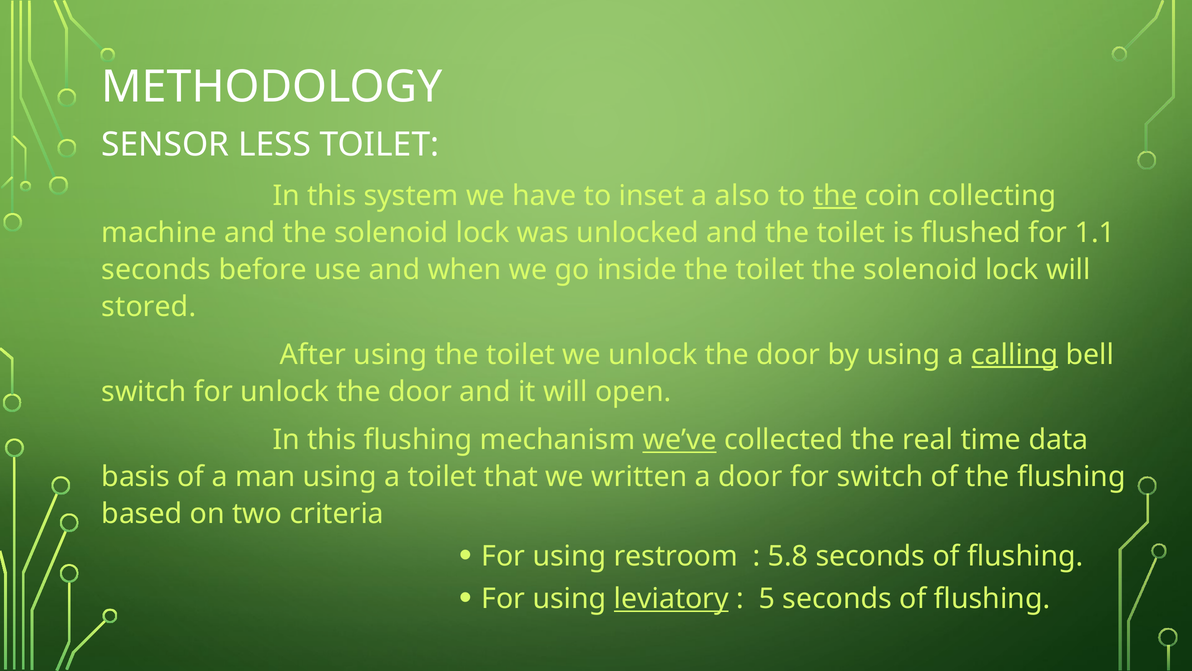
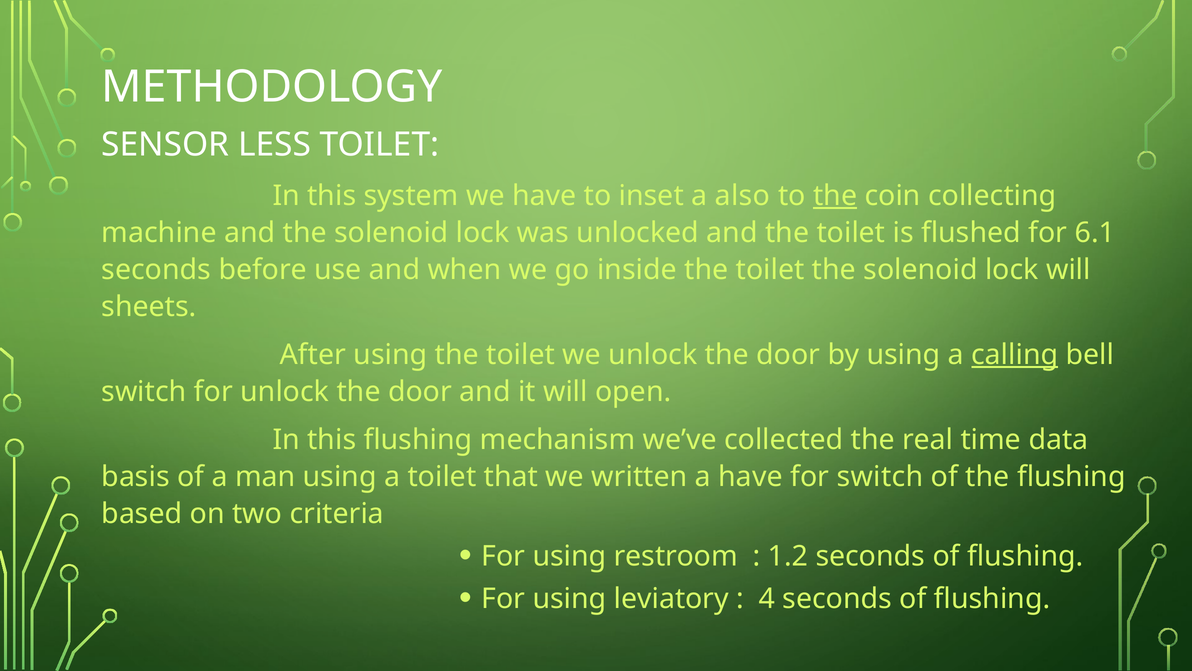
1.1: 1.1 -> 6.1
stored: stored -> sheets
we’ve underline: present -> none
a door: door -> have
5.8: 5.8 -> 1.2
leviatory underline: present -> none
5: 5 -> 4
